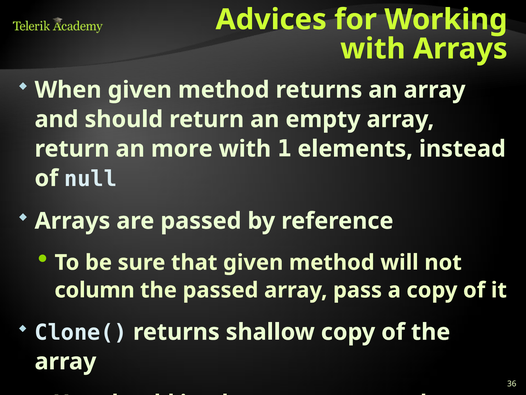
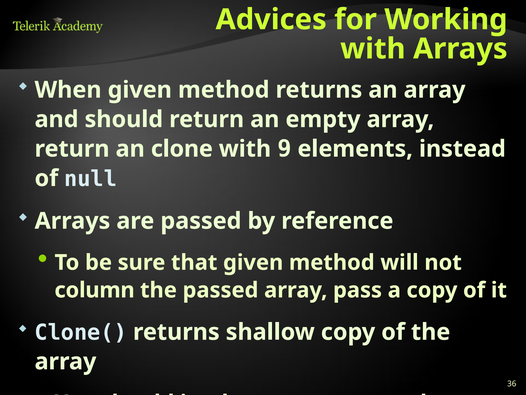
an more: more -> clone
1: 1 -> 9
